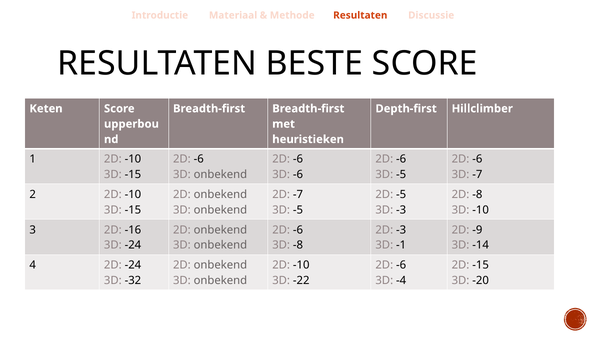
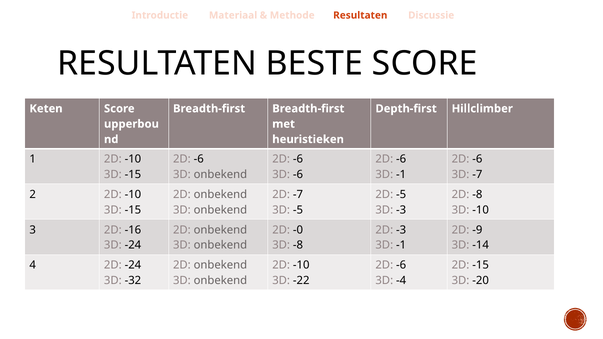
-5 at (401, 175): -5 -> -1
-6 at (298, 230): -6 -> -0
